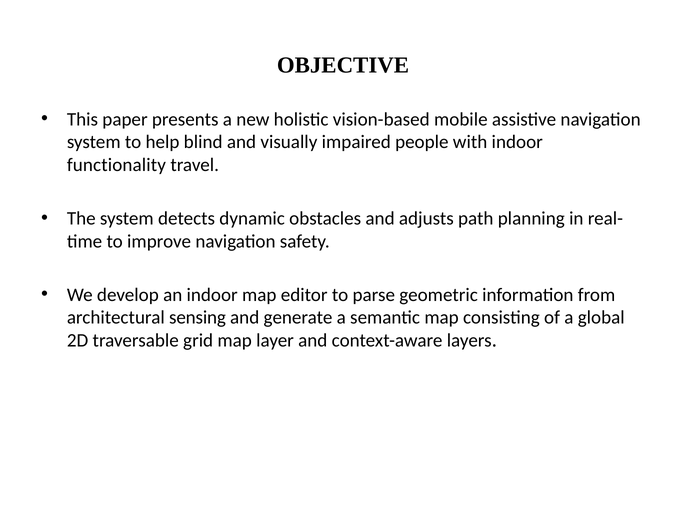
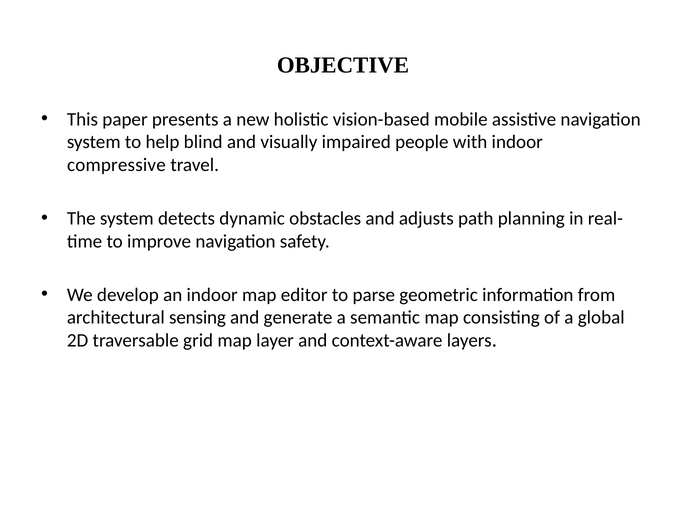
functionality: functionality -> compressive
